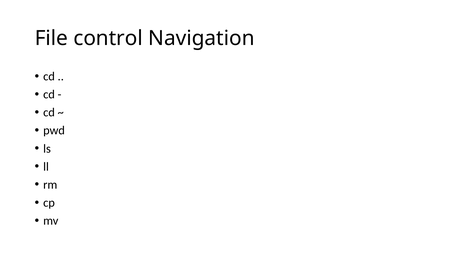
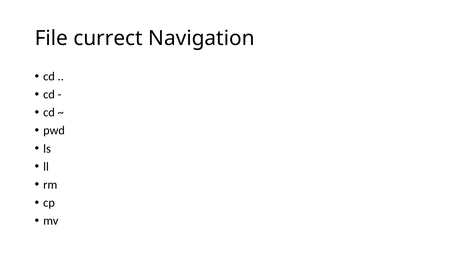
control: control -> currect
